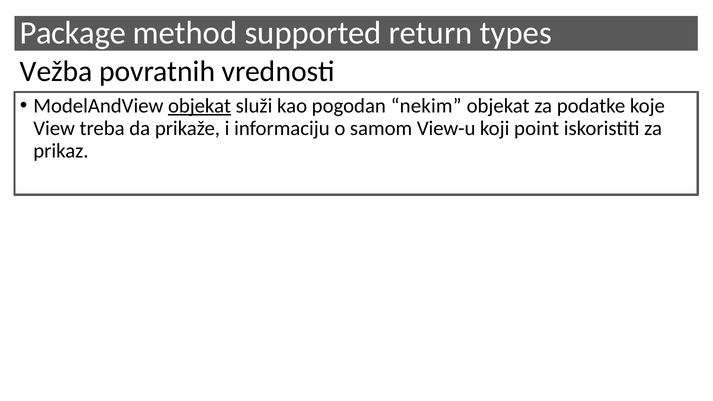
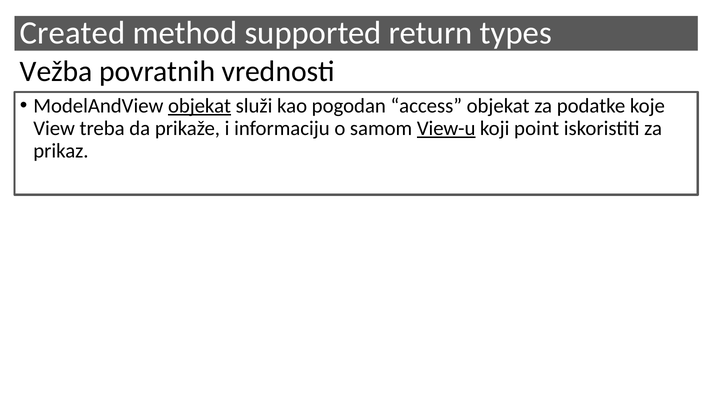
Package: Package -> Created
nekim: nekim -> access
View-u underline: none -> present
